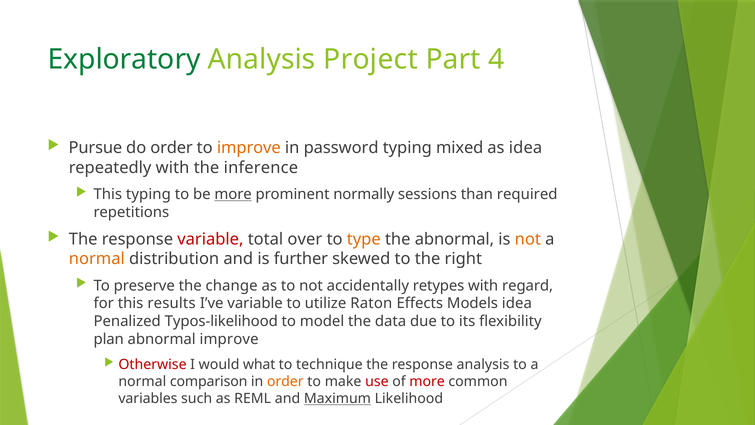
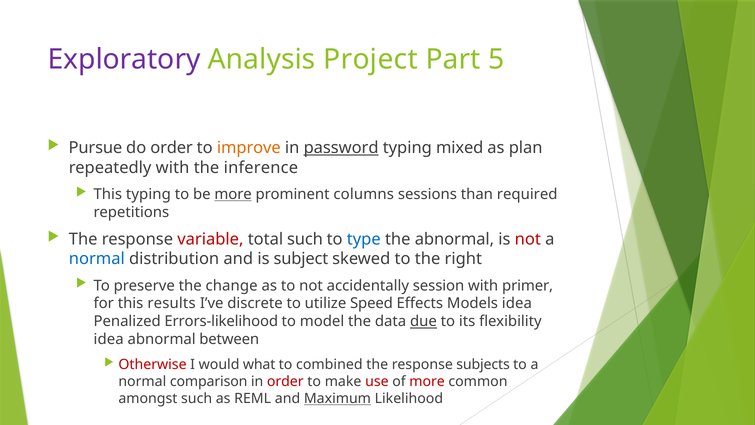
Exploratory colour: green -> purple
4: 4 -> 5
password underline: none -> present
as idea: idea -> plan
normally: normally -> columns
total over: over -> such
type colour: orange -> blue
not at (528, 239) colour: orange -> red
normal at (97, 259) colour: orange -> blue
further: further -> subject
retypes: retypes -> session
regard: regard -> primer
I’ve variable: variable -> discrete
Raton: Raton -> Speed
Typos-likelihood: Typos-likelihood -> Errors-likelihood
due underline: none -> present
plan at (109, 339): plan -> idea
abnormal improve: improve -> between
technique: technique -> combined
response analysis: analysis -> subjects
order at (285, 381) colour: orange -> red
variables: variables -> amongst
